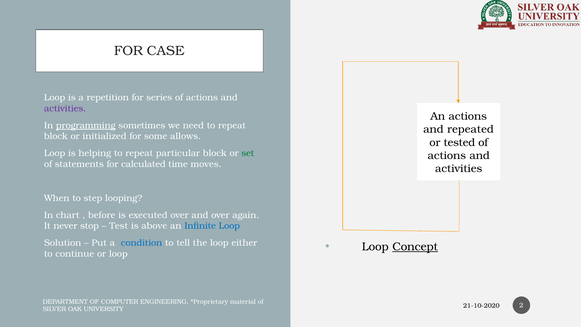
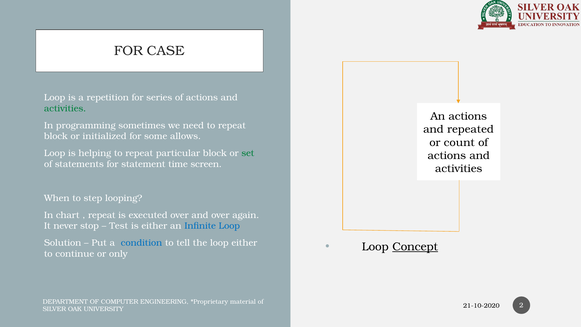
activities at (65, 108) colour: purple -> green
programming underline: present -> none
tested: tested -> count
calculated: calculated -> statement
moves: moves -> screen
before at (102, 215): before -> repeat
is above: above -> either
or loop: loop -> only
